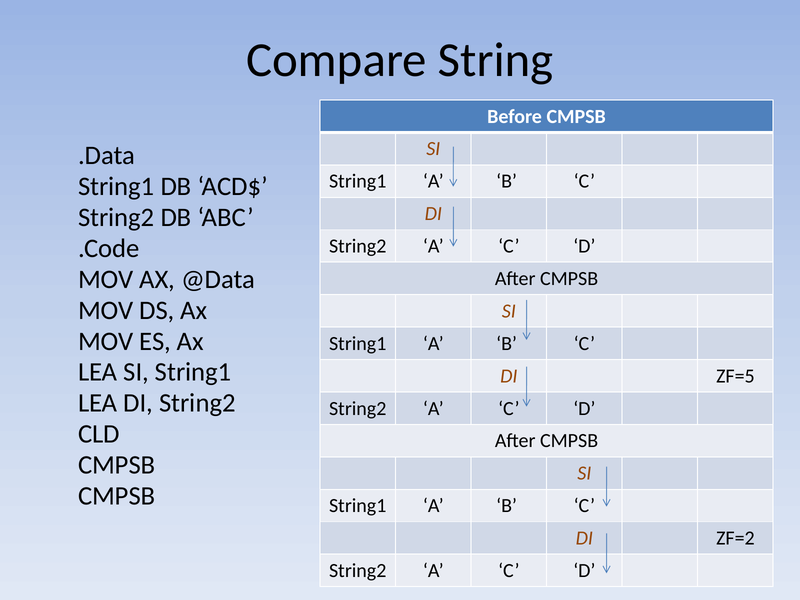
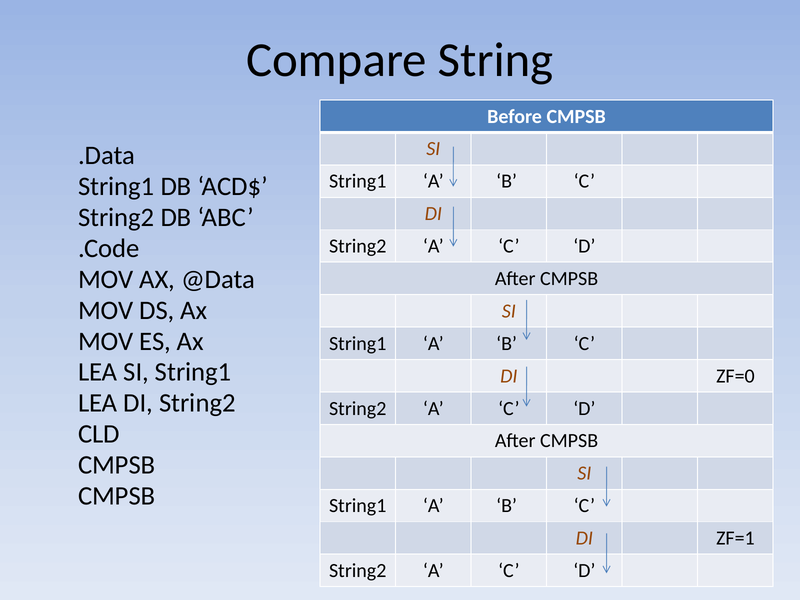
ZF=5: ZF=5 -> ZF=0
ZF=2: ZF=2 -> ZF=1
